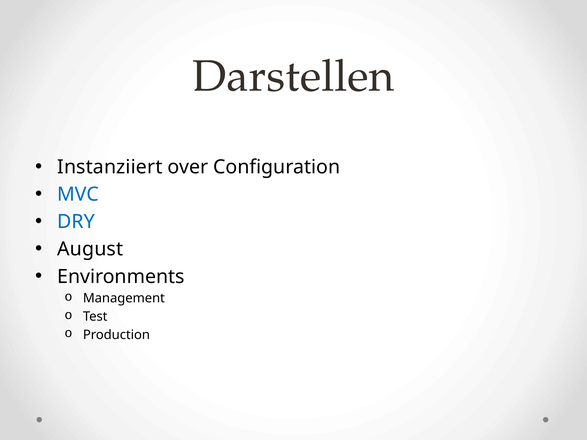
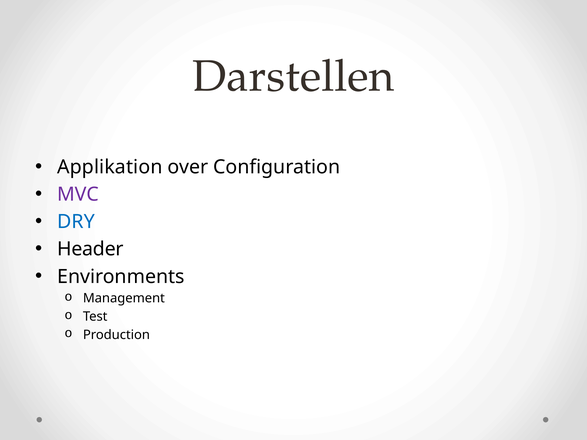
Instanziiert: Instanziiert -> Applikation
MVC colour: blue -> purple
August: August -> Header
